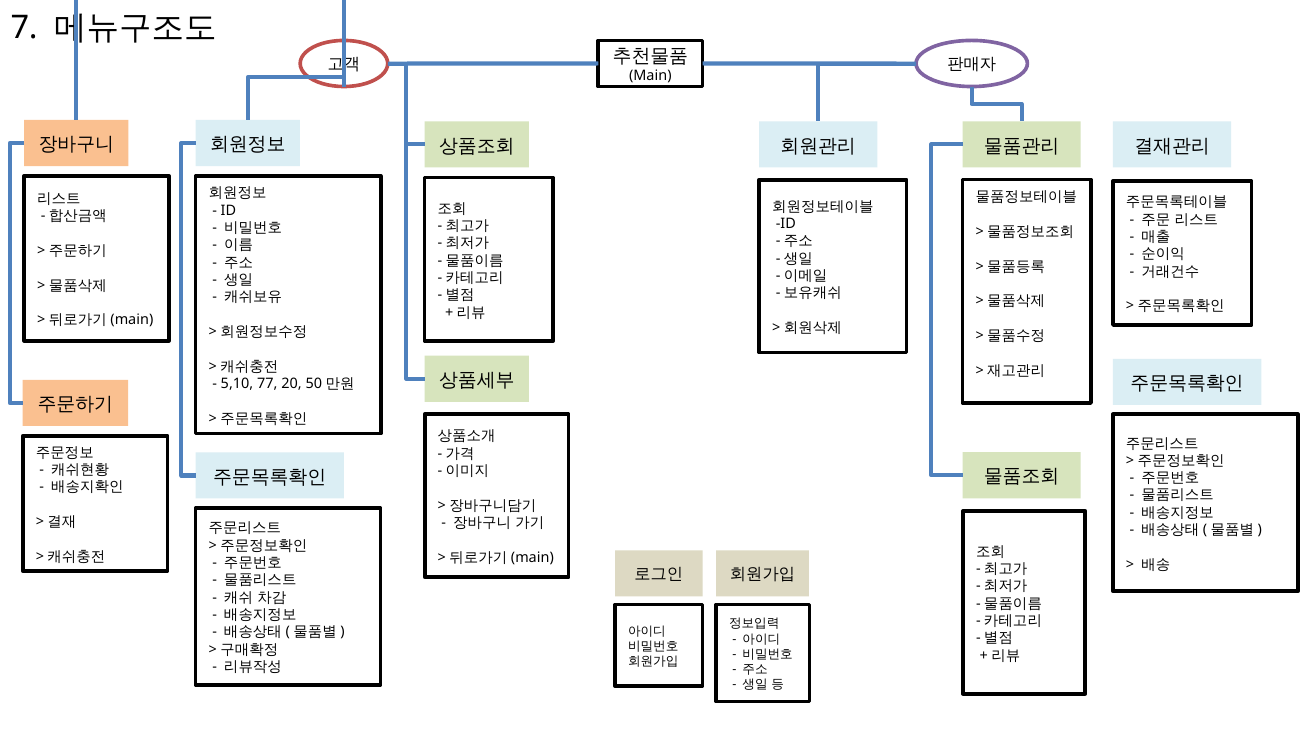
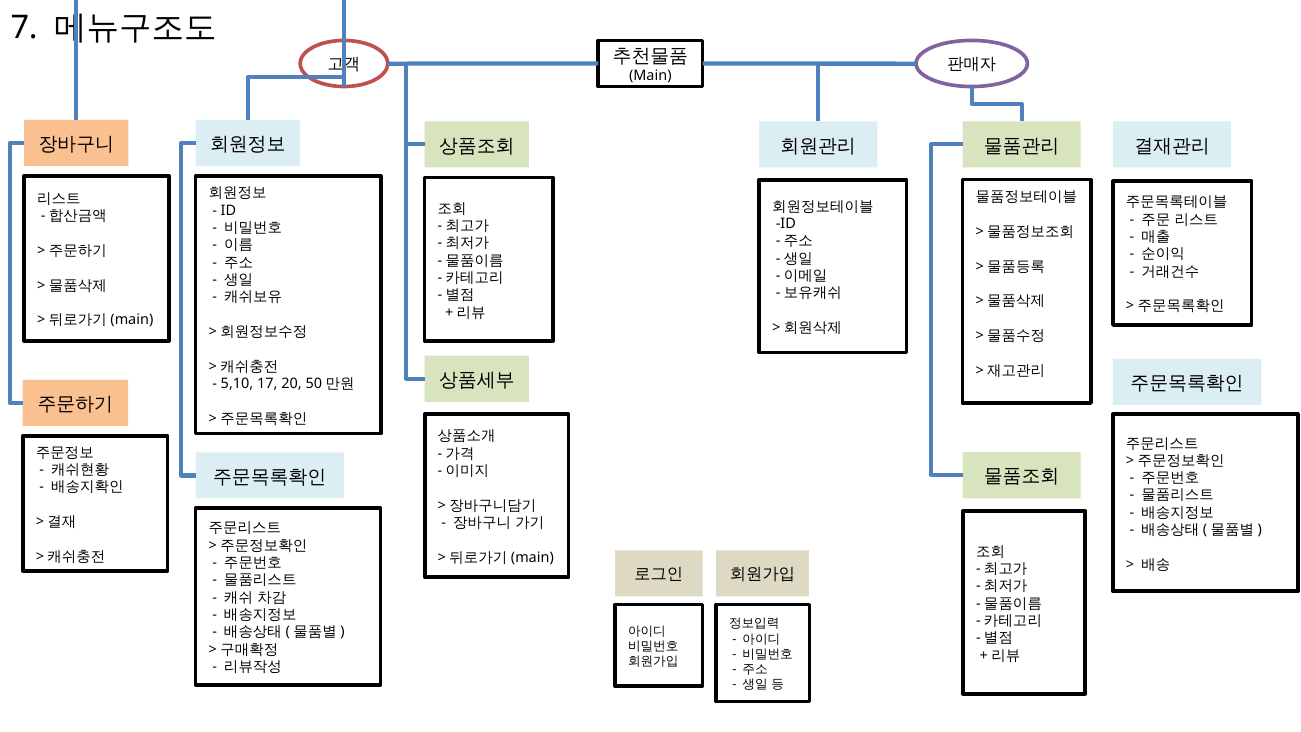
77: 77 -> 17
